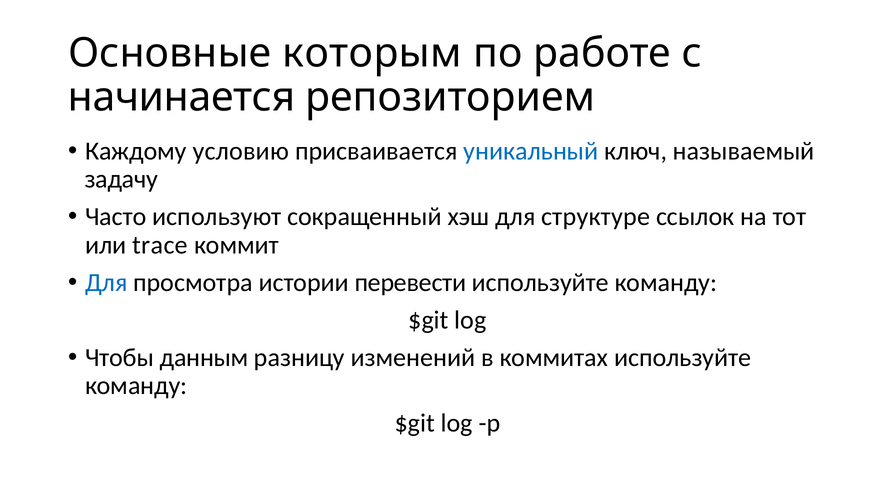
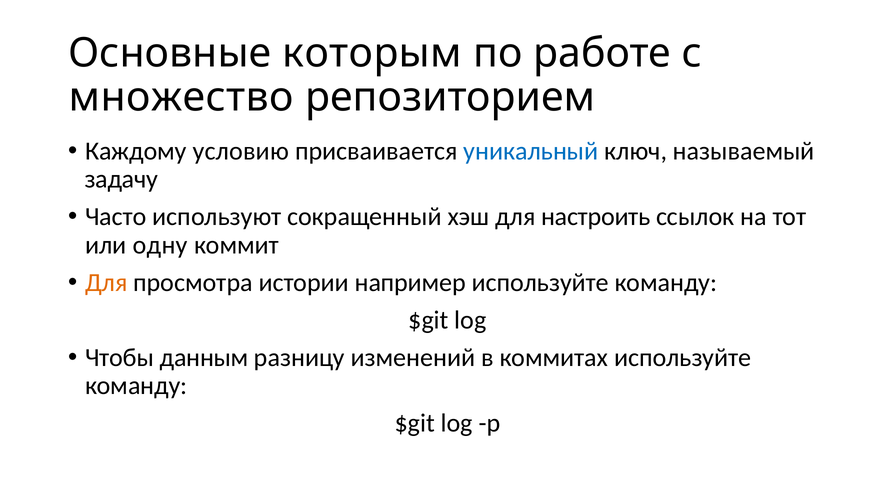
начинается: начинается -> множество
структуре: структуре -> настроить
trace: trace -> одну
Для at (106, 283) colour: blue -> orange
перевести: перевести -> например
